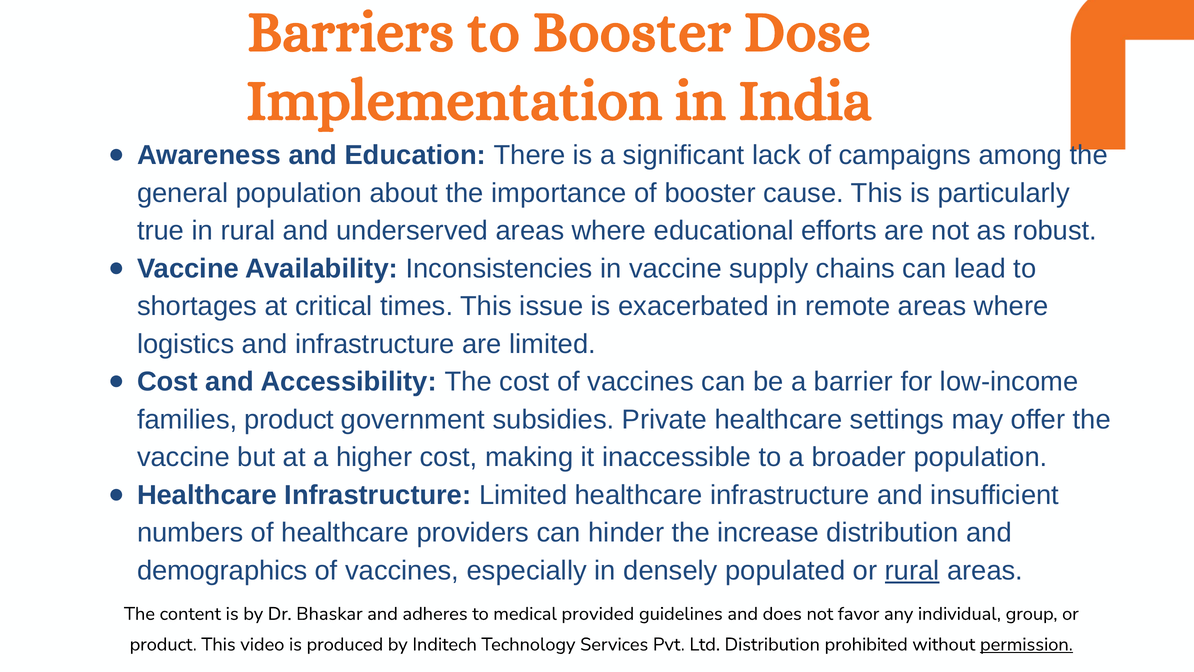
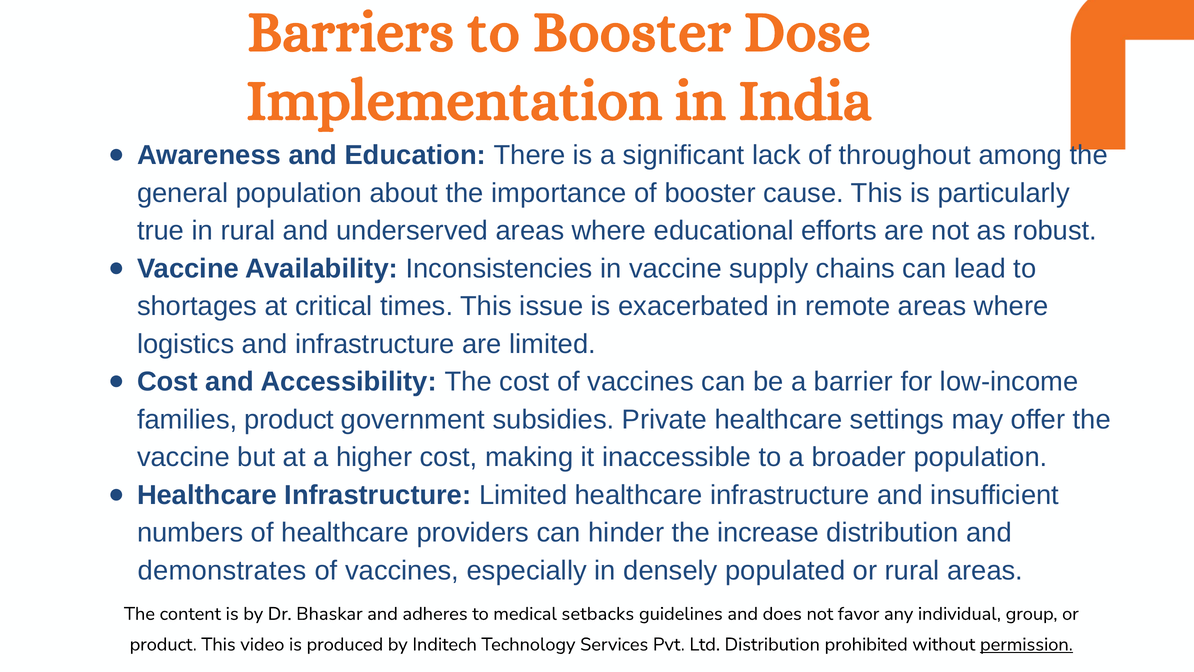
campaigns: campaigns -> throughout
demographics: demographics -> demonstrates
rural at (912, 570) underline: present -> none
provided: provided -> setbacks
